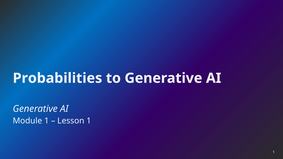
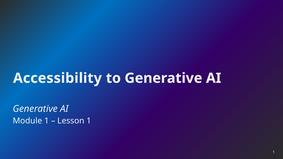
Probabilities: Probabilities -> Accessibility
